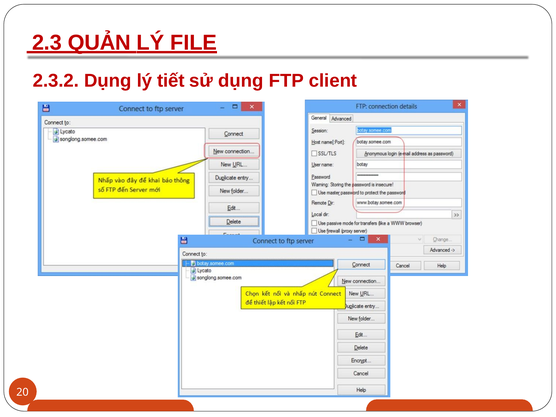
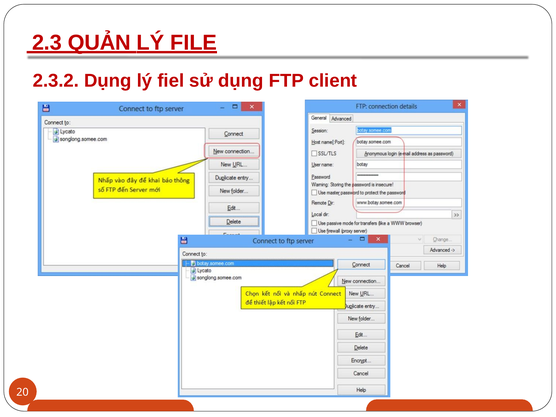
tiết: tiết -> fiel
